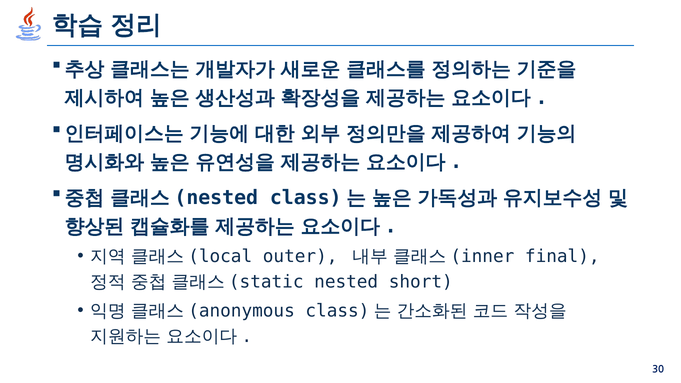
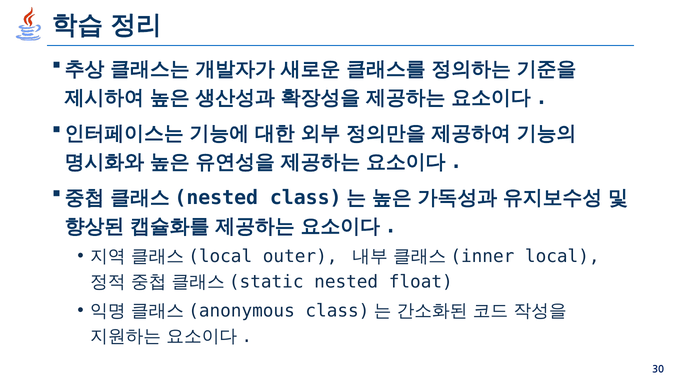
final: final -> local
short: short -> float
